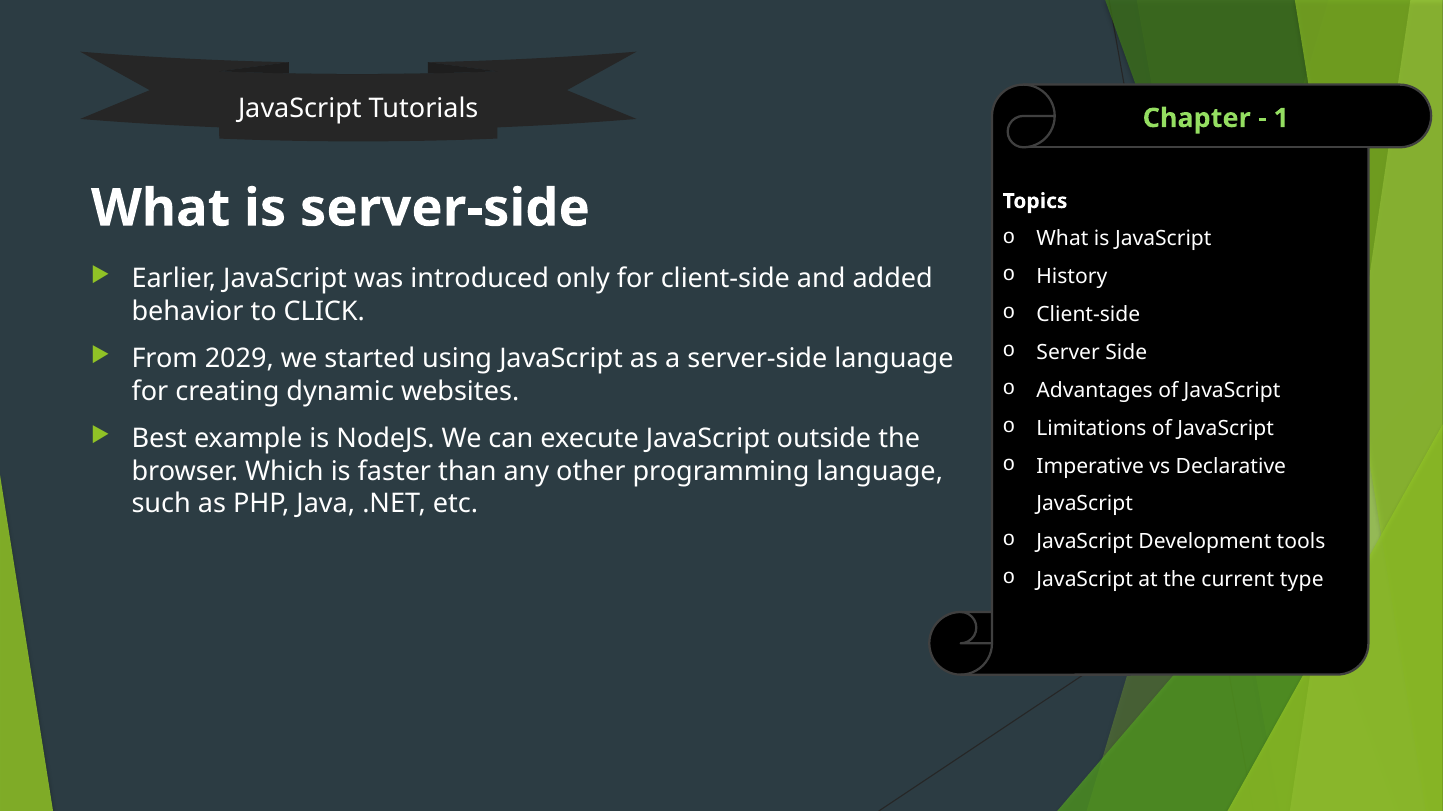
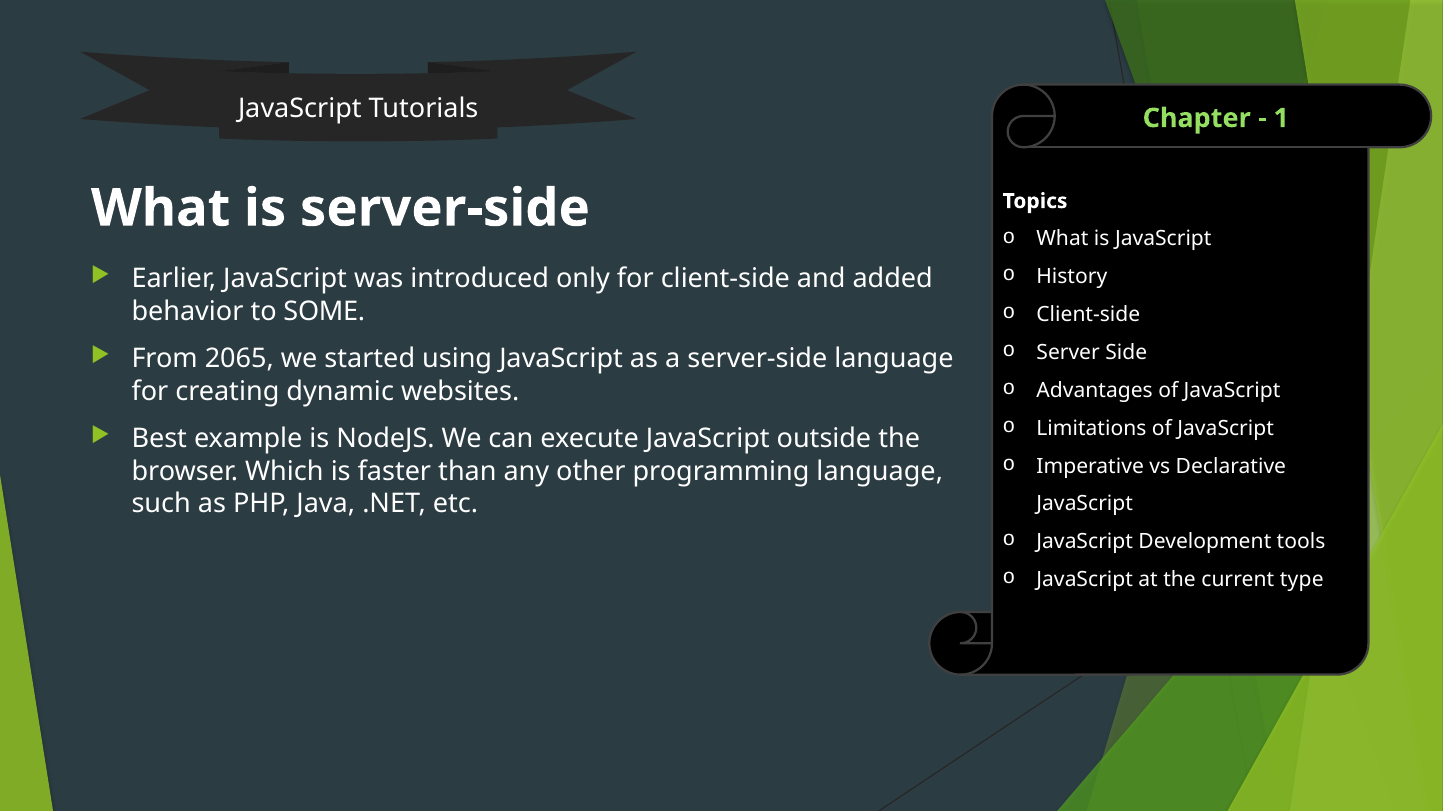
CLICK: CLICK -> SOME
2029: 2029 -> 2065
